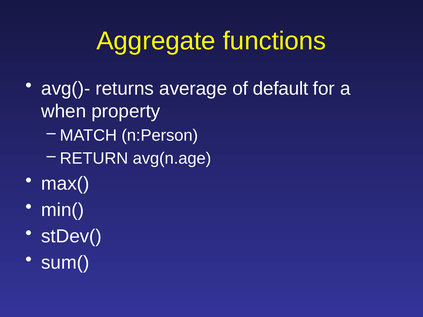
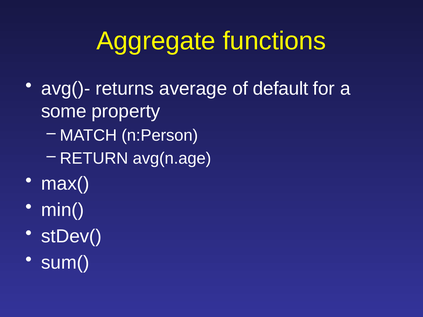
when: when -> some
